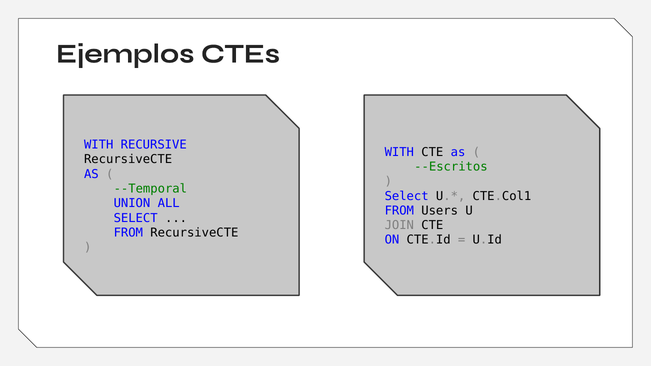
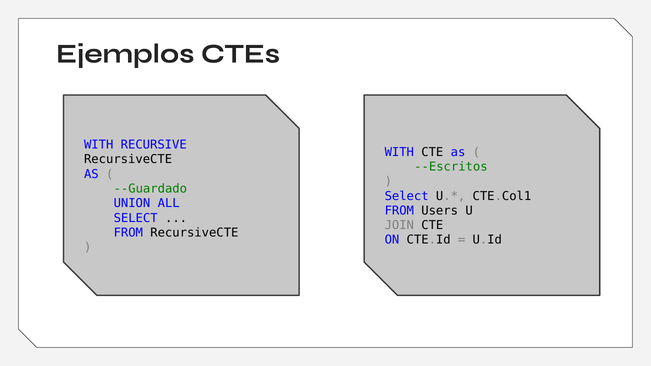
--Temporal: --Temporal -> --Guardado
